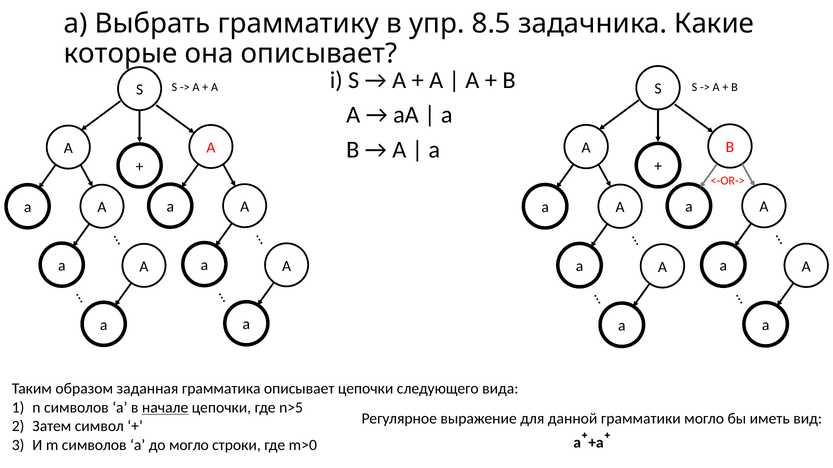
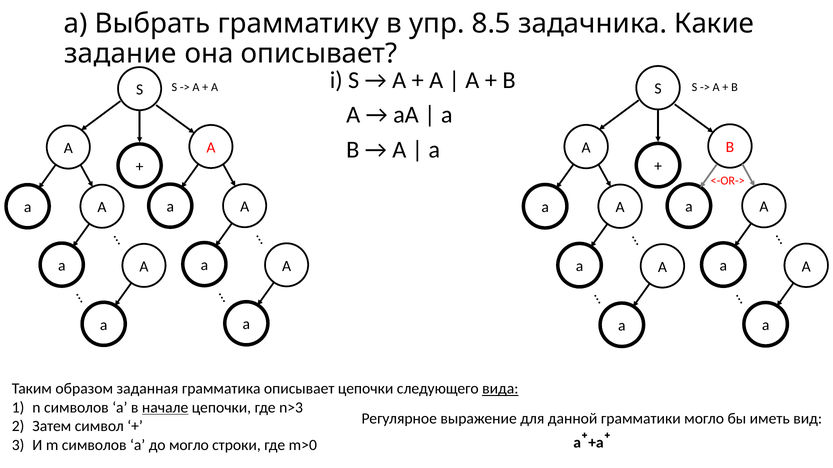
которые: которые -> задание
вида underline: none -> present
n>5: n>5 -> n>3
